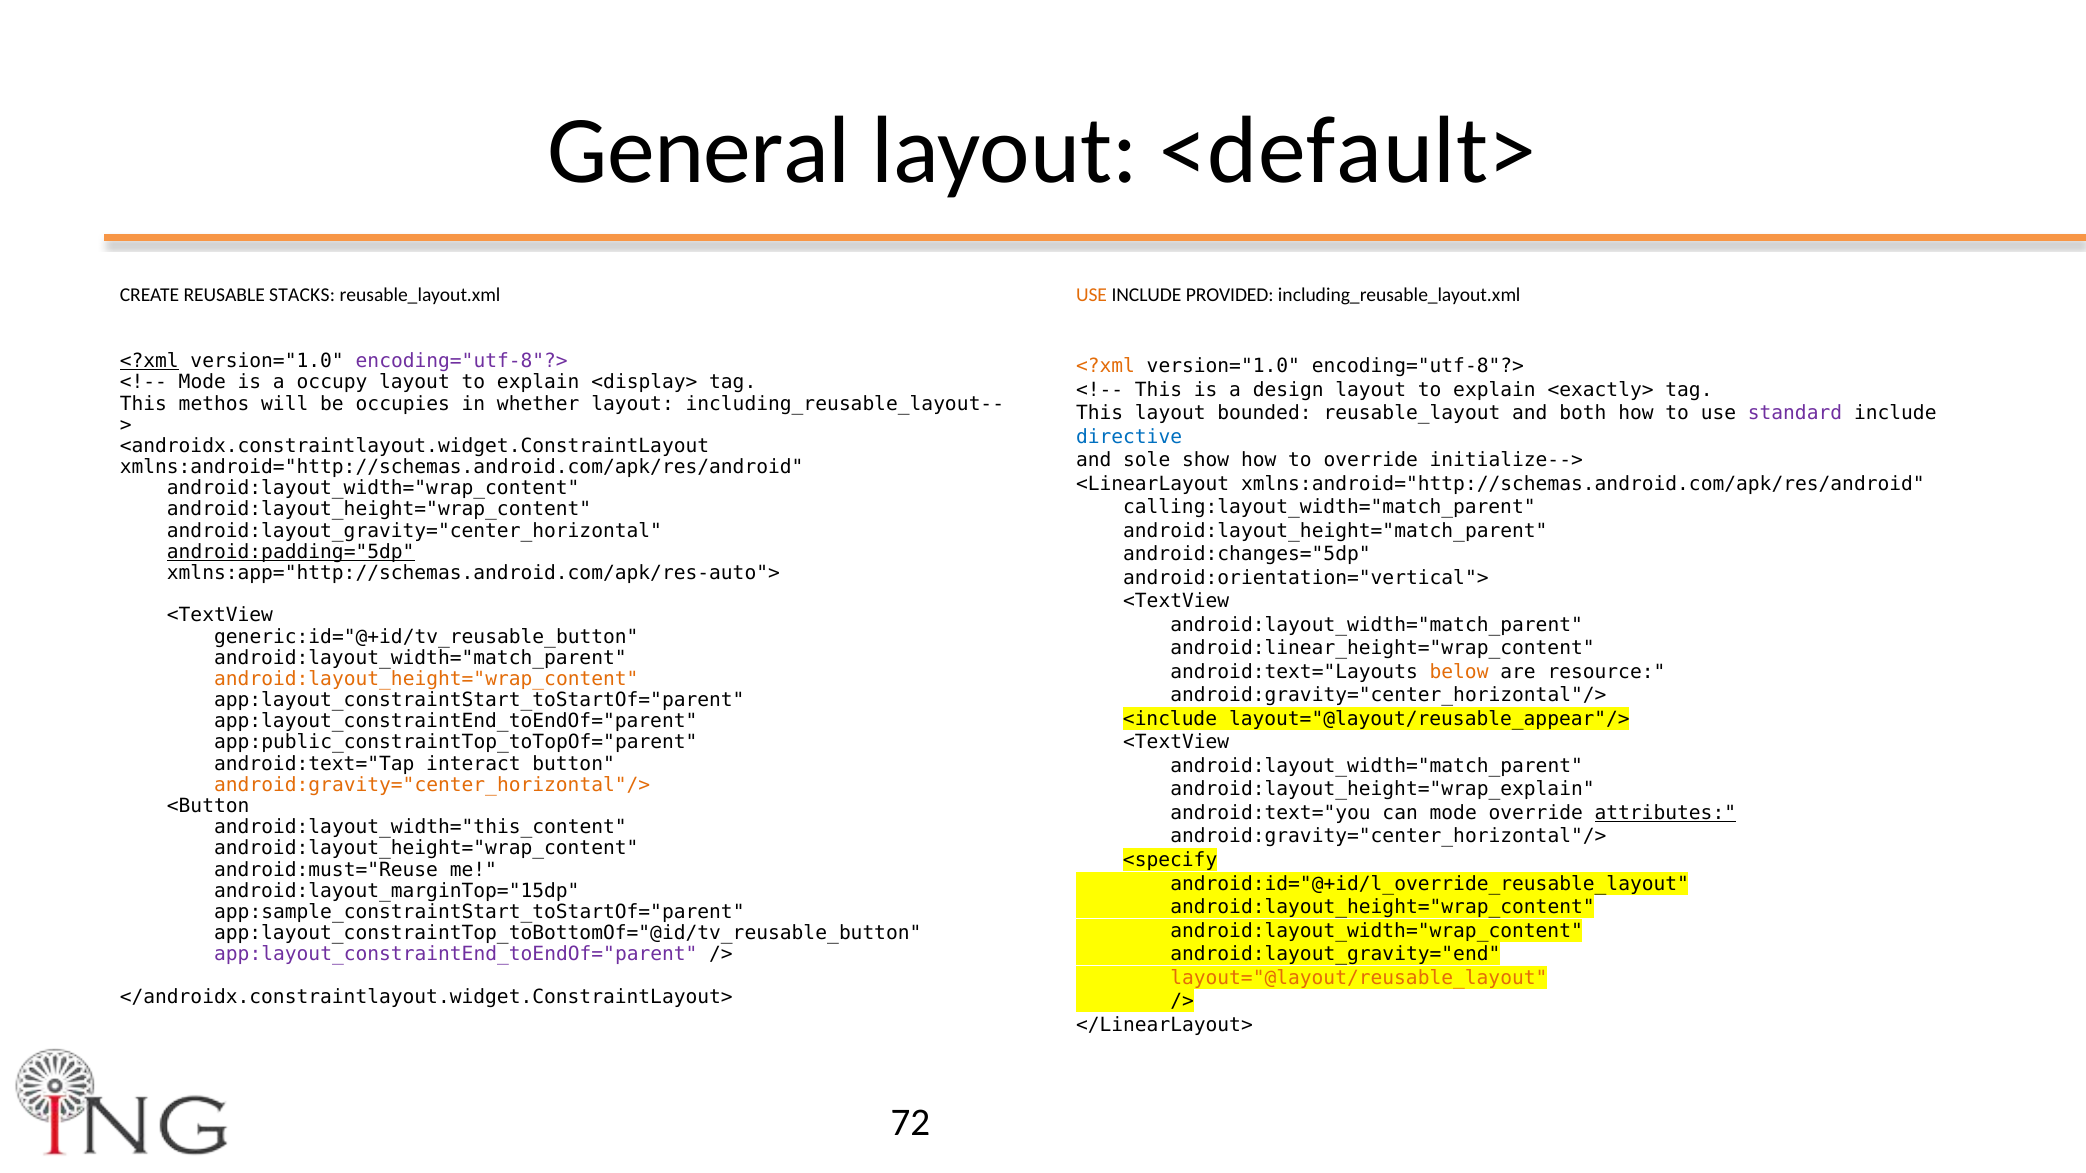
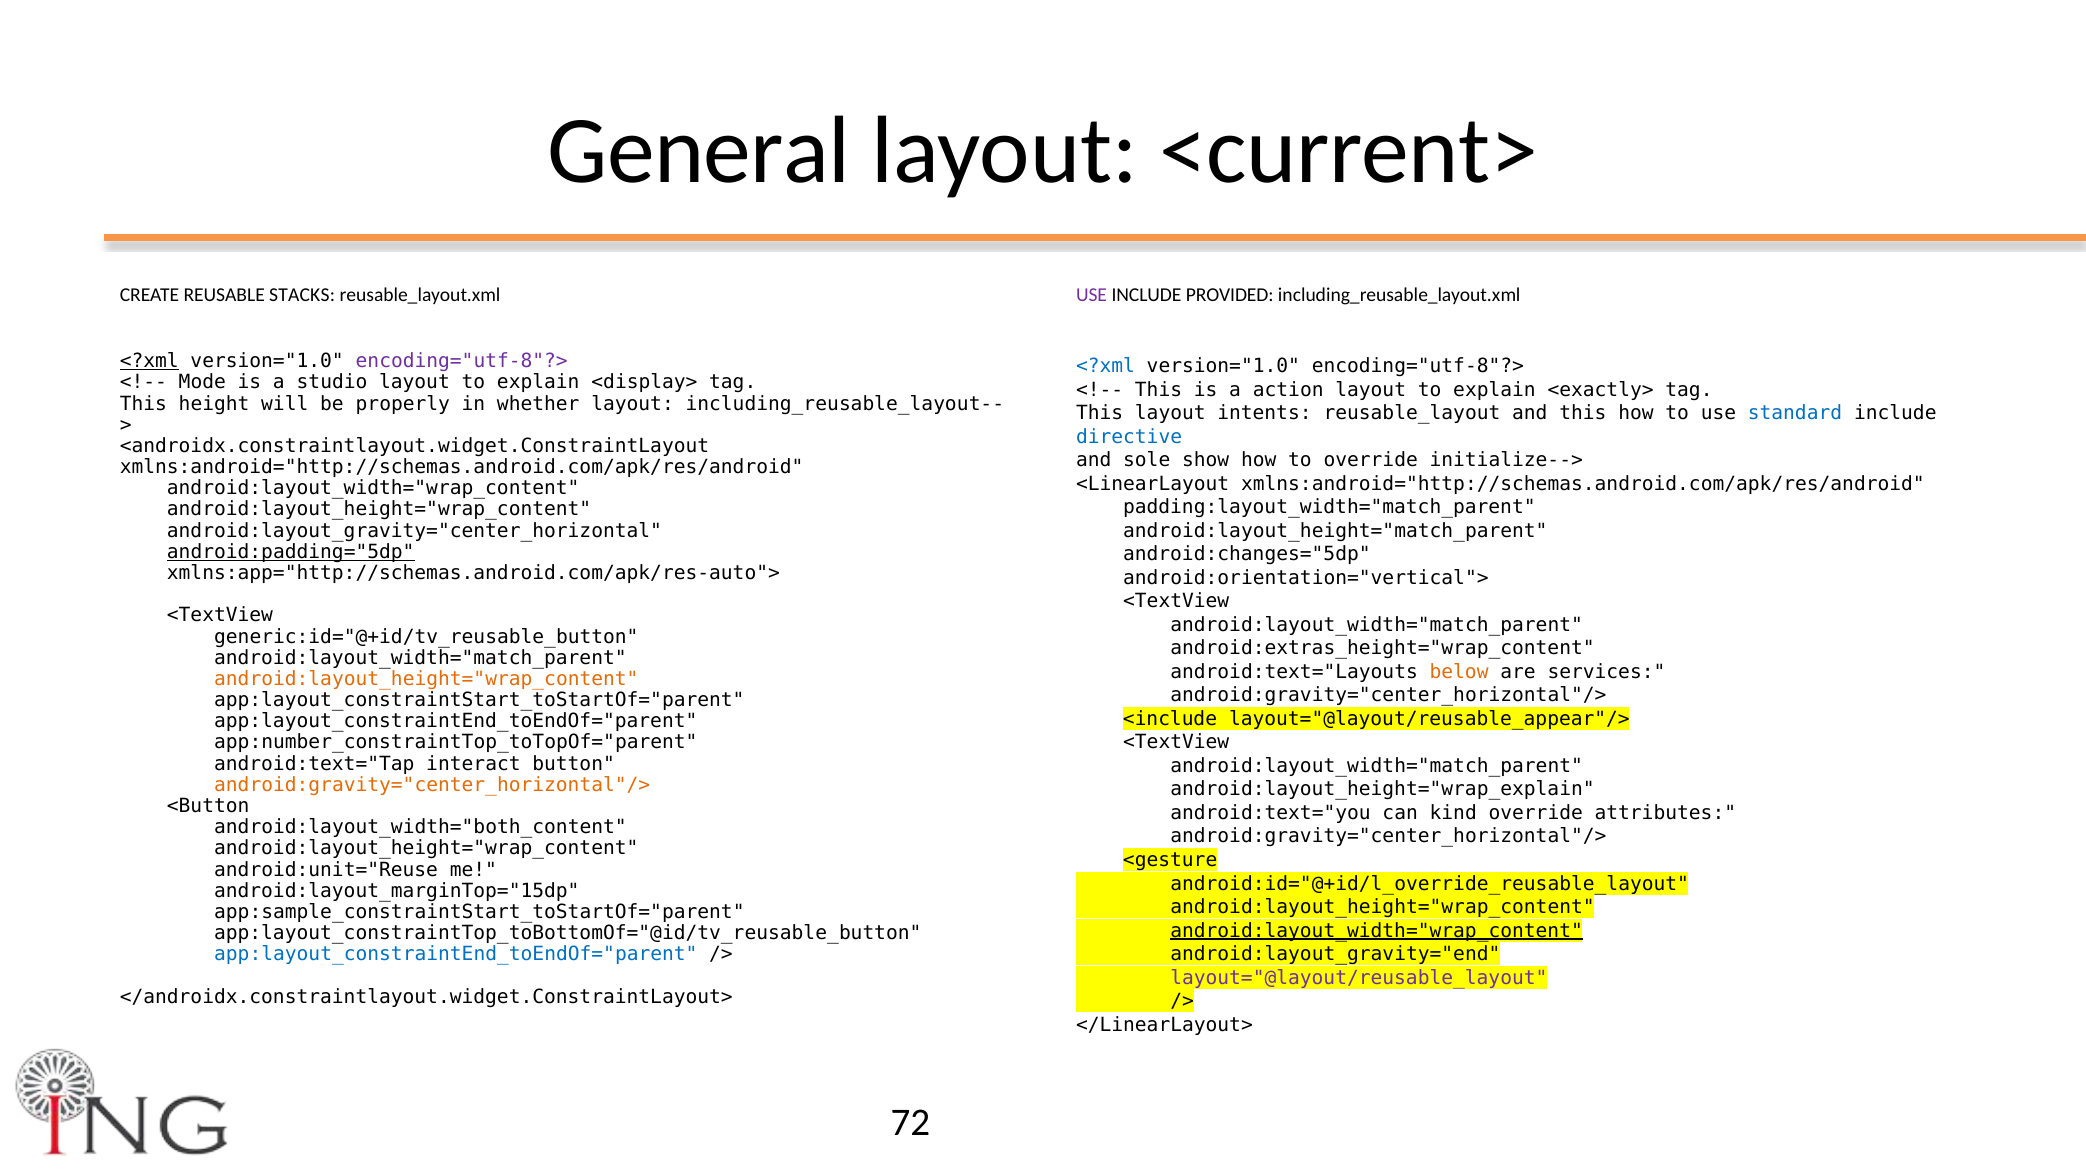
<default>: <default> -> <current>
USE at (1092, 295) colour: orange -> purple
<?xml at (1105, 366) colour: orange -> blue
occupy: occupy -> studio
design: design -> action
methos: methos -> height
occupies: occupies -> properly
bounded: bounded -> intents
and both: both -> this
standard colour: purple -> blue
calling:layout_width="match_parent: calling:layout_width="match_parent -> padding:layout_width="match_parent
android:linear_height="wrap_content: android:linear_height="wrap_content -> android:extras_height="wrap_content
resource: resource -> services
app:public_constraintTop_toTopOf="parent: app:public_constraintTop_toTopOf="parent -> app:number_constraintTop_toTopOf="parent
can mode: mode -> kind
attributes underline: present -> none
android:layout_width="this_content: android:layout_width="this_content -> android:layout_width="both_content
<specify: <specify -> <gesture
android:must="Reuse: android:must="Reuse -> android:unit="Reuse
android:layout_width="wrap_content at (1377, 931) underline: none -> present
app:layout_constraintEnd_toEndOf="parent at (456, 955) colour: purple -> blue
layout="@layout/reusable_layout colour: orange -> purple
